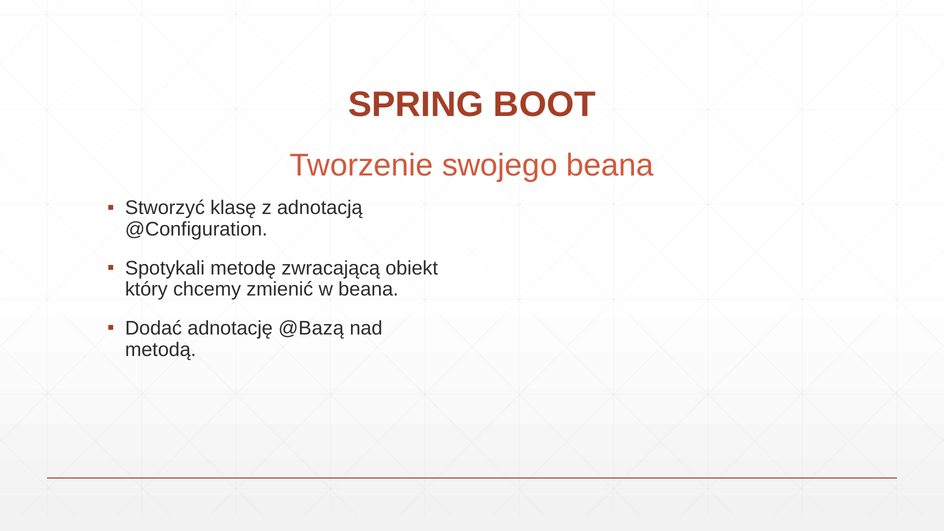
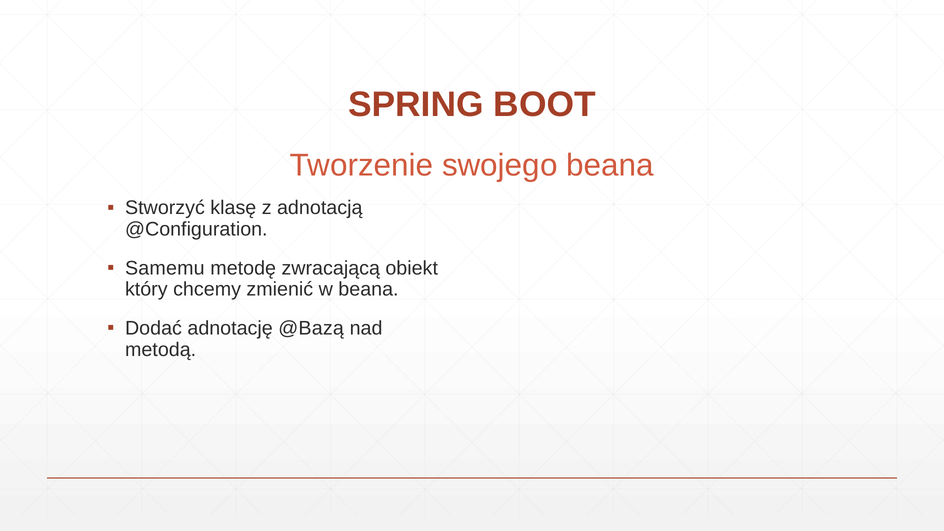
Spotykali: Spotykali -> Samemu
